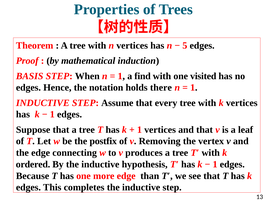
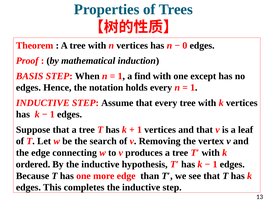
5: 5 -> 0
visited: visited -> except
holds there: there -> every
postfix: postfix -> search
